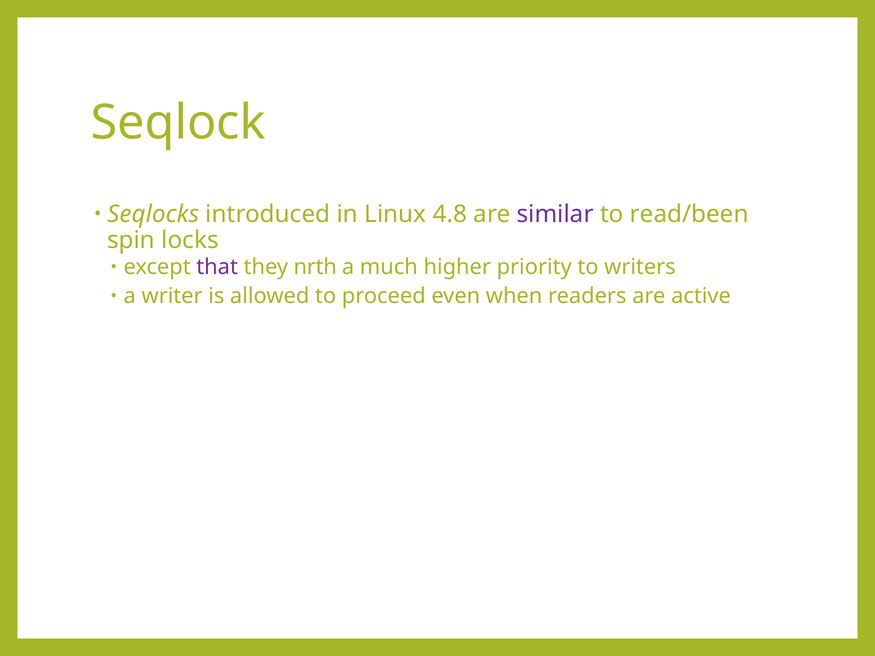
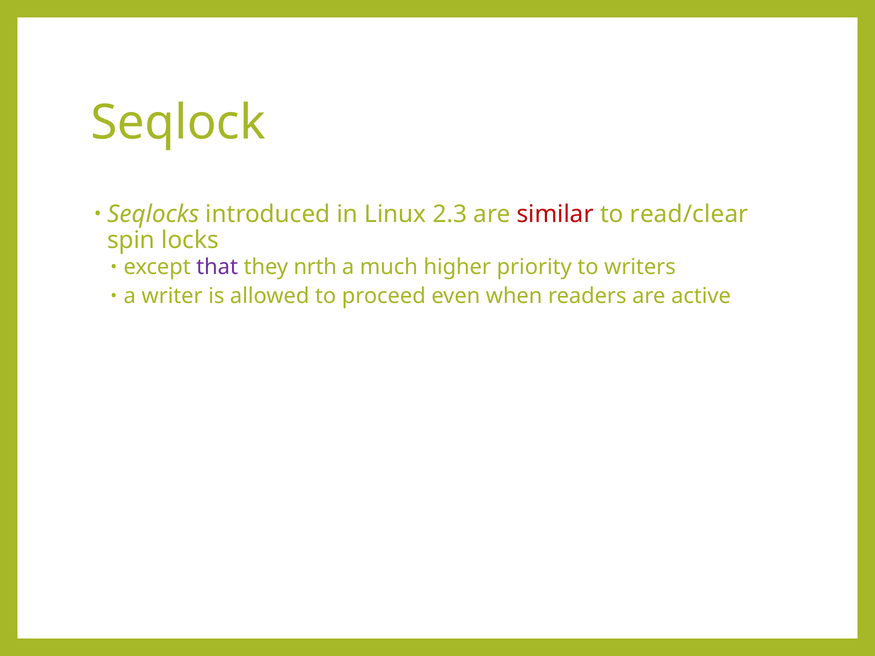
4.8: 4.8 -> 2.3
similar colour: purple -> red
read/been: read/been -> read/clear
